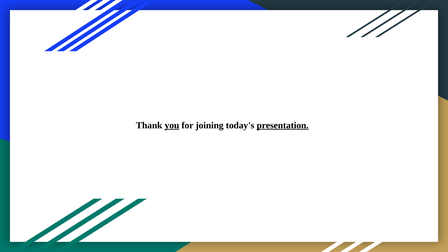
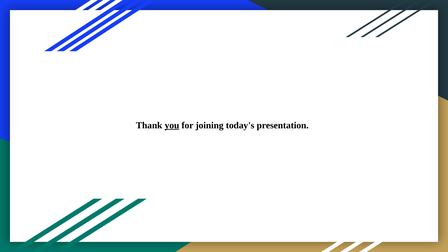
presentation underline: present -> none
